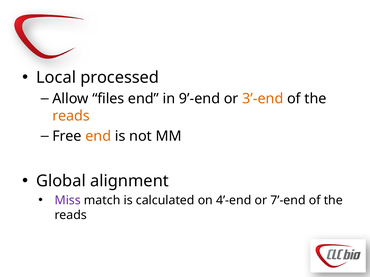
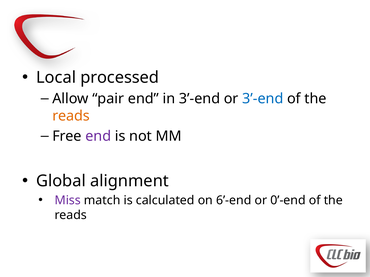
files: files -> pair
in 9’-end: 9’-end -> 3’-end
3’-end at (263, 99) colour: orange -> blue
end at (98, 136) colour: orange -> purple
4’-end: 4’-end -> 6’-end
7’-end: 7’-end -> 0’-end
